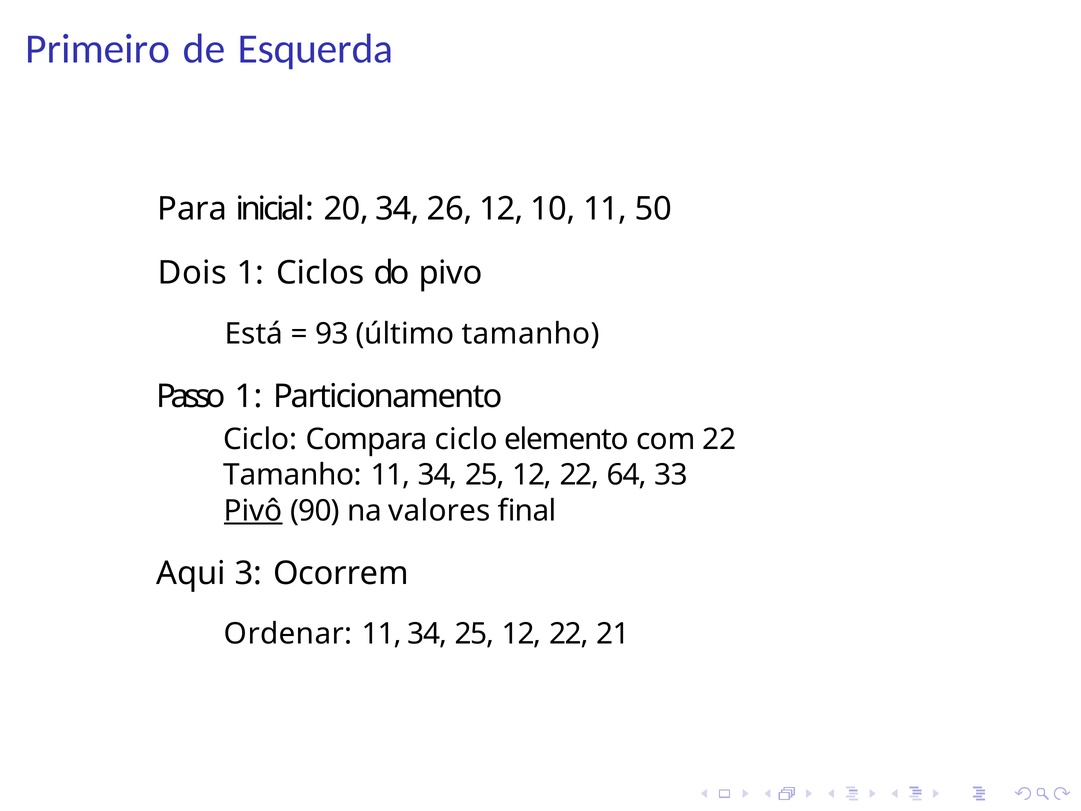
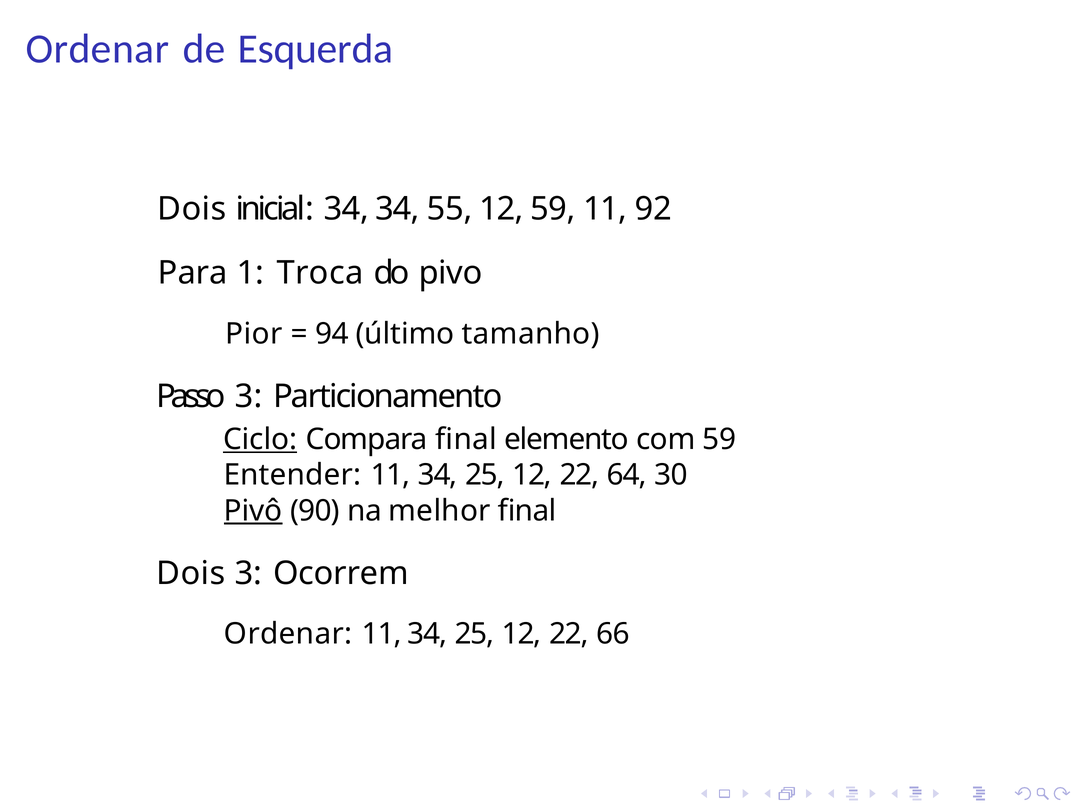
Primeiro at (98, 49): Primeiro -> Ordenar
Para at (192, 209): Para -> Dois
inicial 20: 20 -> 34
26: 26 -> 55
12 10: 10 -> 59
50: 50 -> 92
Dois: Dois -> Para
Ciclos: Ciclos -> Troca
Está: Está -> Pior
93: 93 -> 94
Passo 1: 1 -> 3
Ciclo at (260, 440) underline: none -> present
Compara ciclo: ciclo -> ﬁnal
com 22: 22 -> 59
Tamanho at (293, 475): Tamanho -> Entender
33: 33 -> 30
valores: valores -> melhor
Aqui at (191, 574): Aqui -> Dois
21: 21 -> 66
